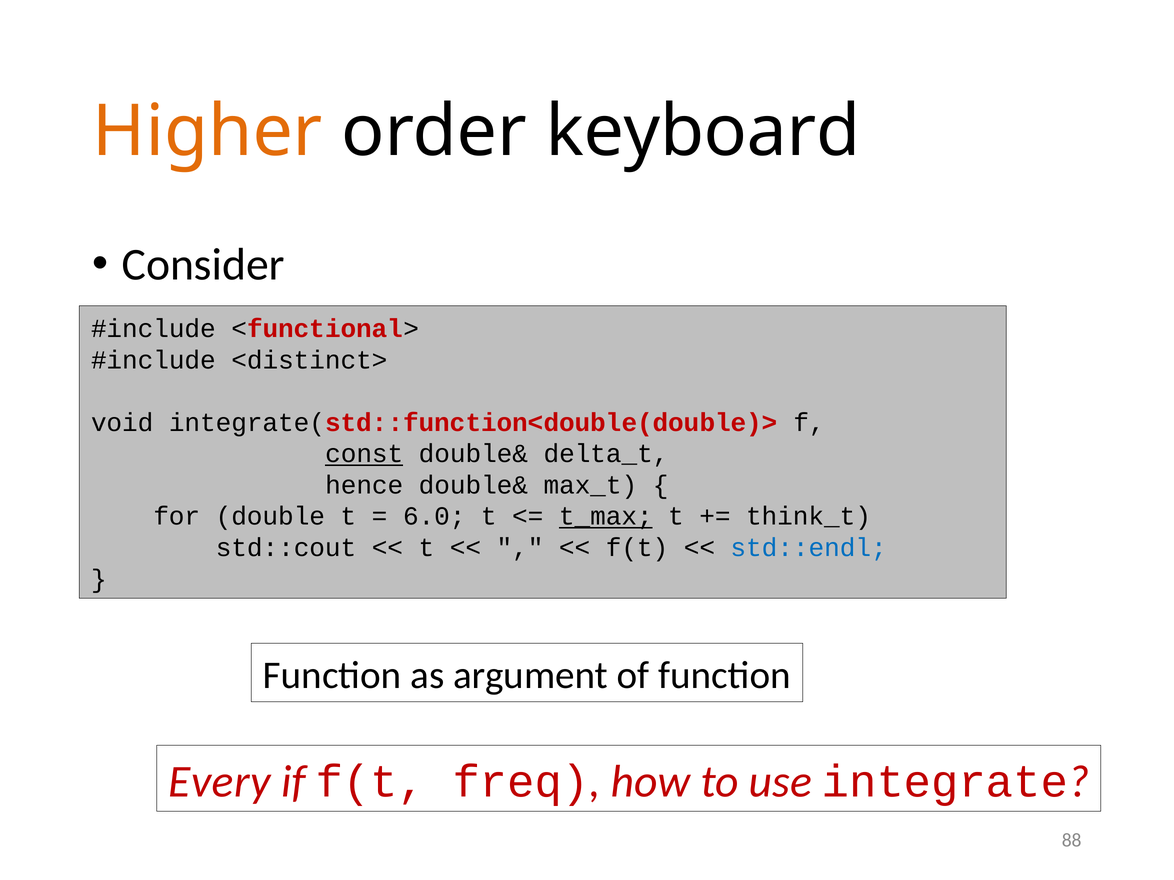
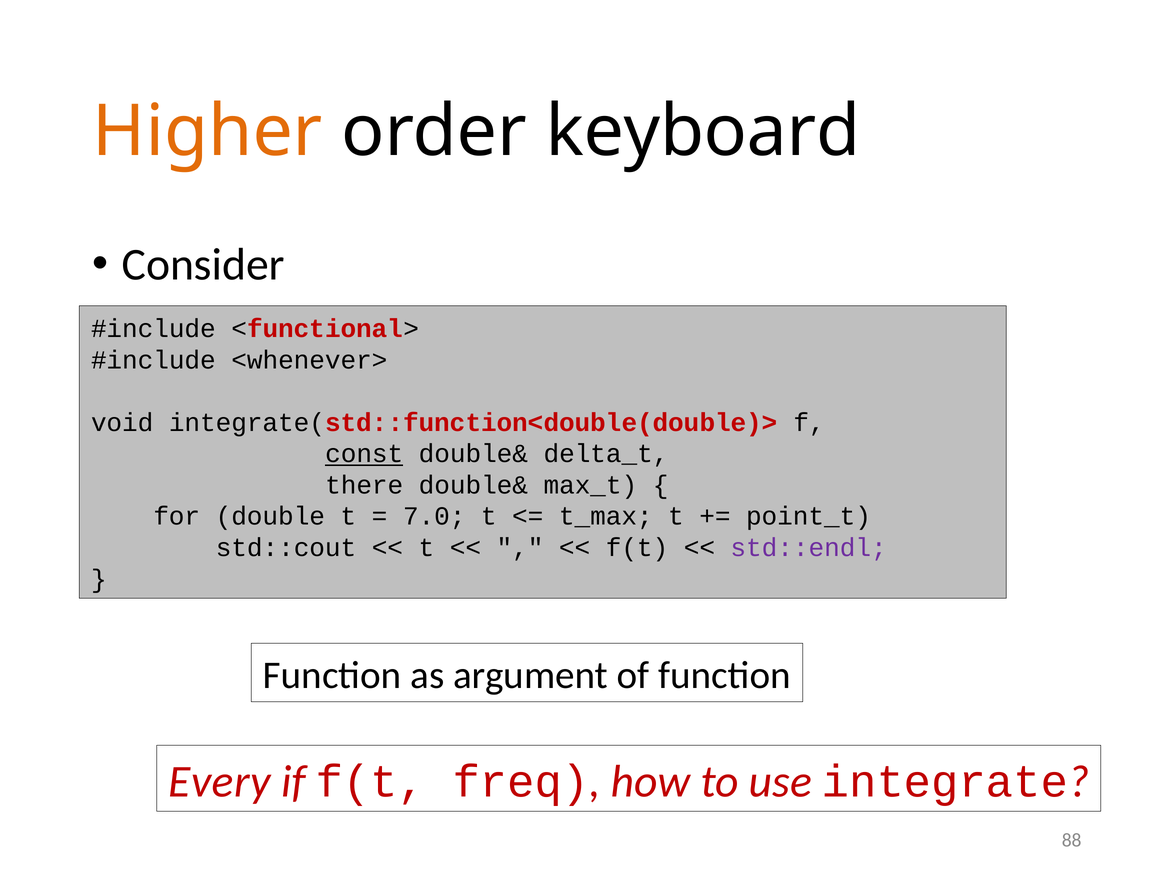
<distinct>: <distinct> -> <whenever>
hence: hence -> there
6.0: 6.0 -> 7.0
t_max underline: present -> none
think_t: think_t -> point_t
std::endl colour: blue -> purple
